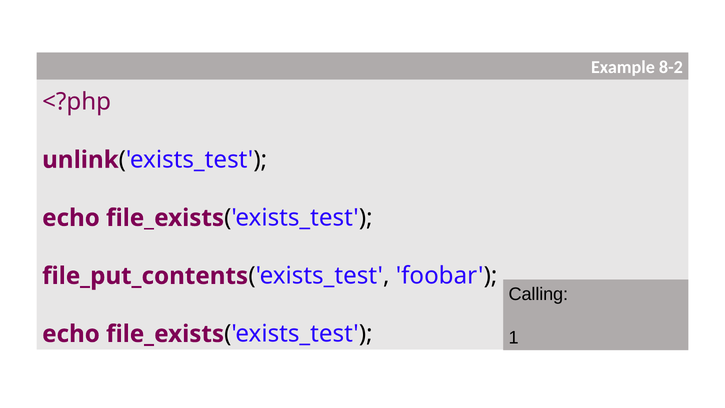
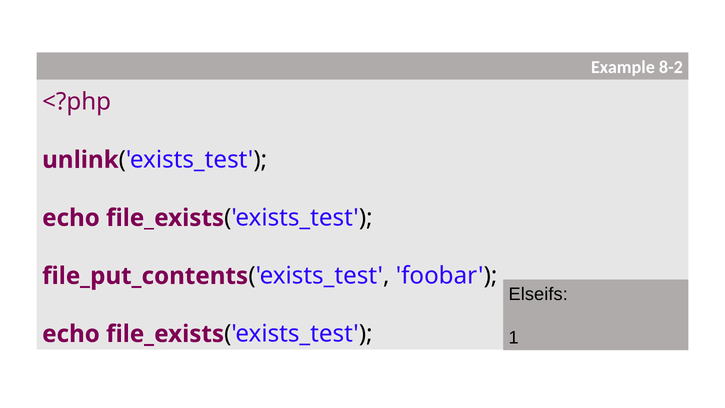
Calling: Calling -> Elseifs
